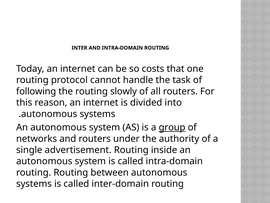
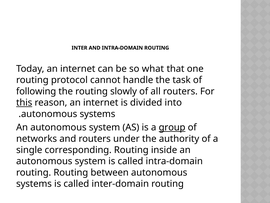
costs: costs -> what
this underline: none -> present
advertisement: advertisement -> corresponding
